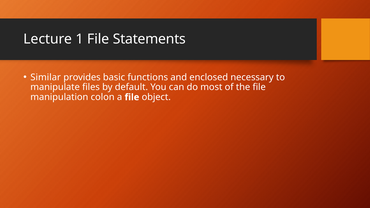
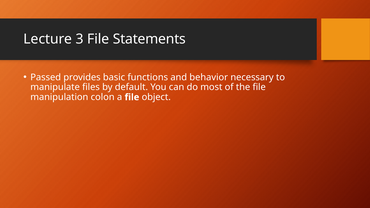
1: 1 -> 3
Similar: Similar -> Passed
enclosed: enclosed -> behavior
